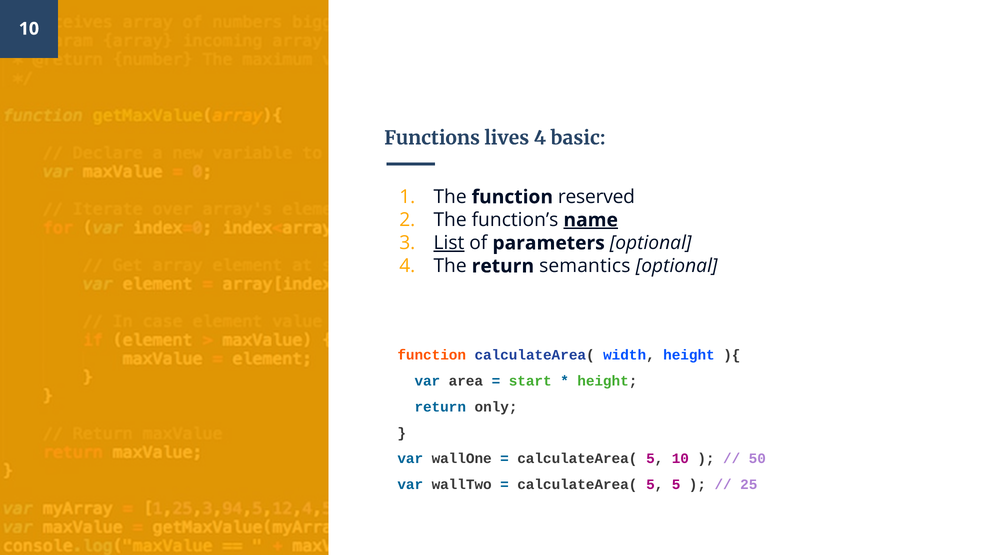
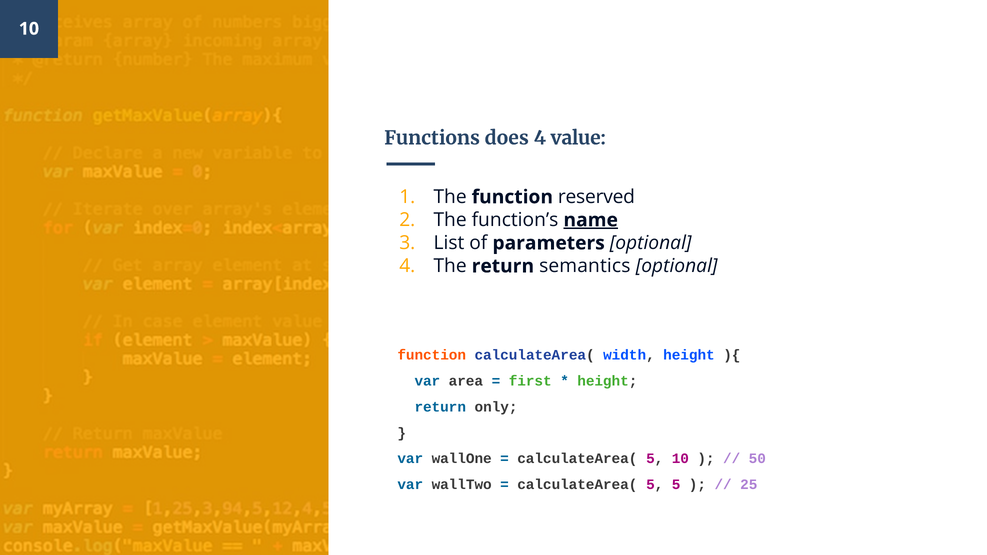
lives: lives -> does
basic: basic -> value
List underline: present -> none
start: start -> first
